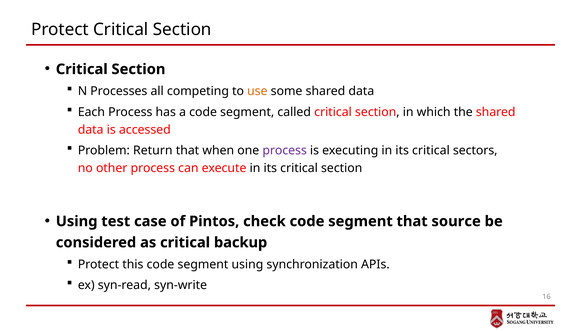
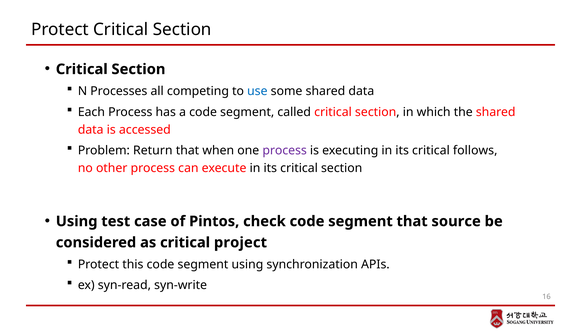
use colour: orange -> blue
sectors: sectors -> follows
backup: backup -> project
